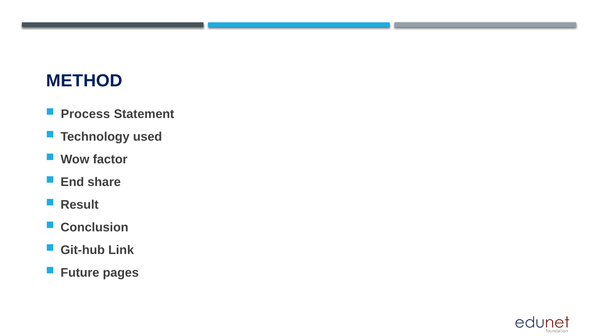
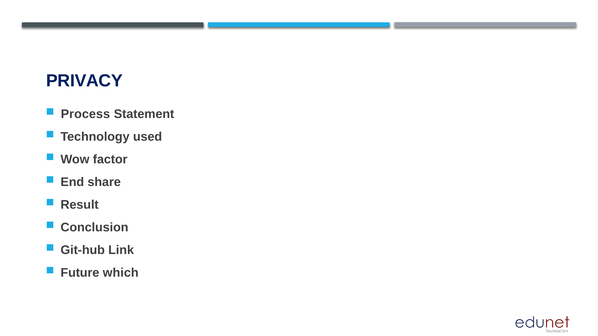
METHOD: METHOD -> PRIVACY
pages: pages -> which
